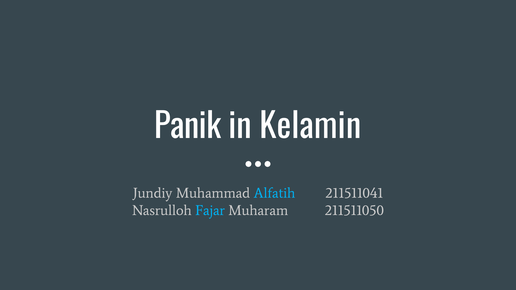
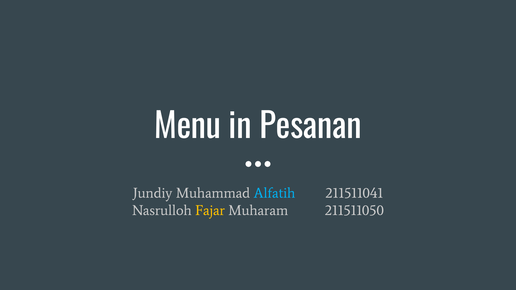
Panik: Panik -> Menu
Kelamin: Kelamin -> Pesanan
Fajar colour: light blue -> yellow
